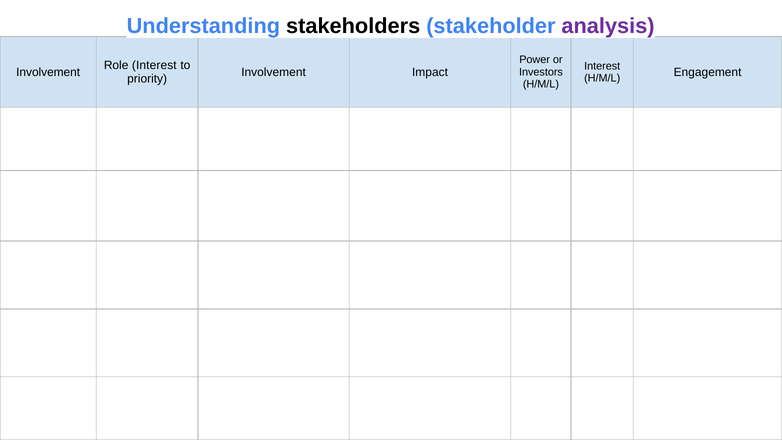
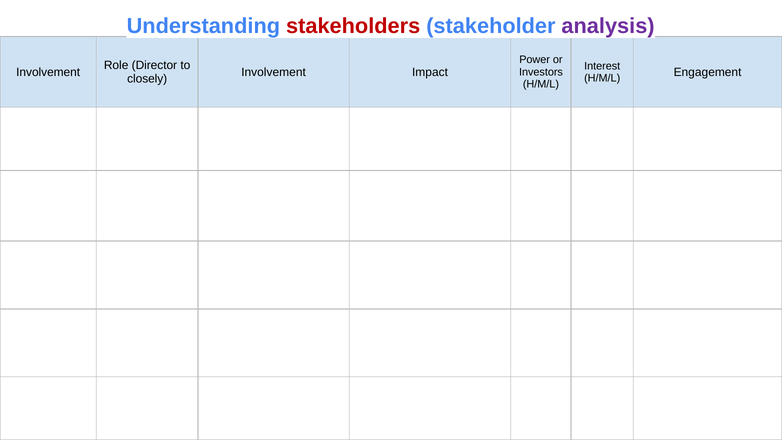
stakeholders colour: black -> red
Role Interest: Interest -> Director
priority: priority -> closely
